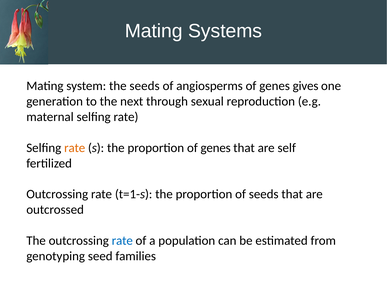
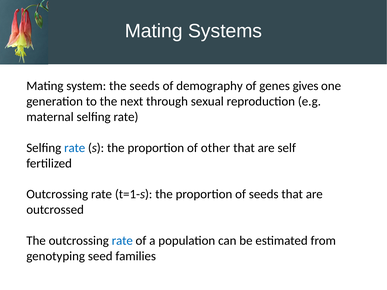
angiosperms: angiosperms -> demography
rate at (75, 148) colour: orange -> blue
proportion of genes: genes -> other
